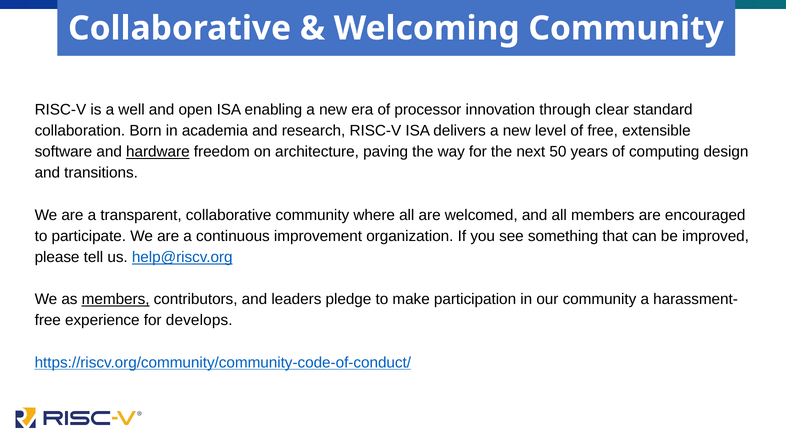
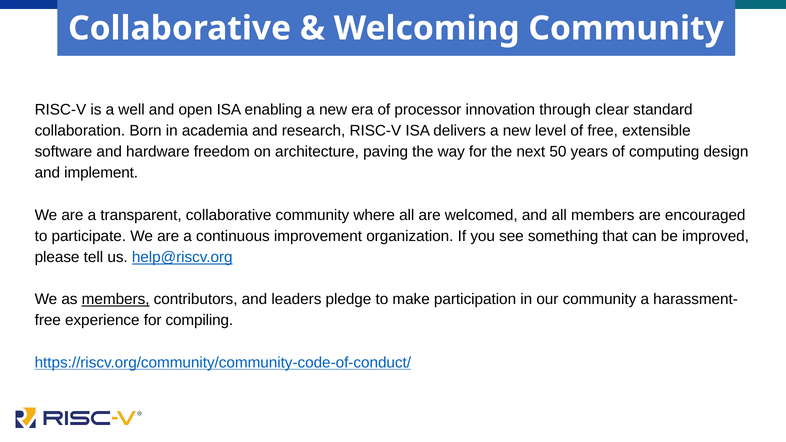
hardware underline: present -> none
transitions: transitions -> implement
develops: develops -> compiling
